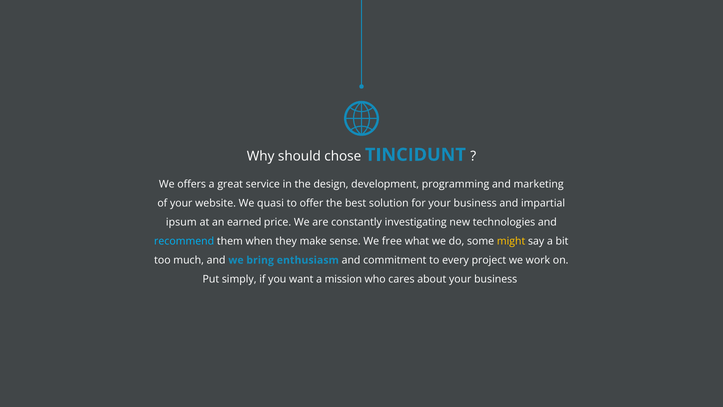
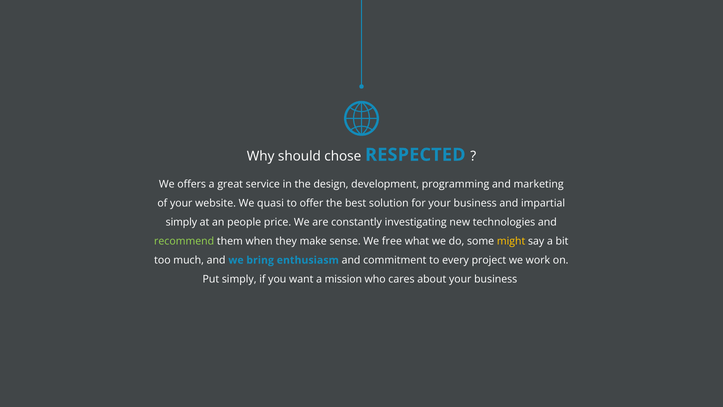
TINCIDUNT: TINCIDUNT -> RESPECTED
ipsum at (181, 222): ipsum -> simply
earned: earned -> people
recommend colour: light blue -> light green
